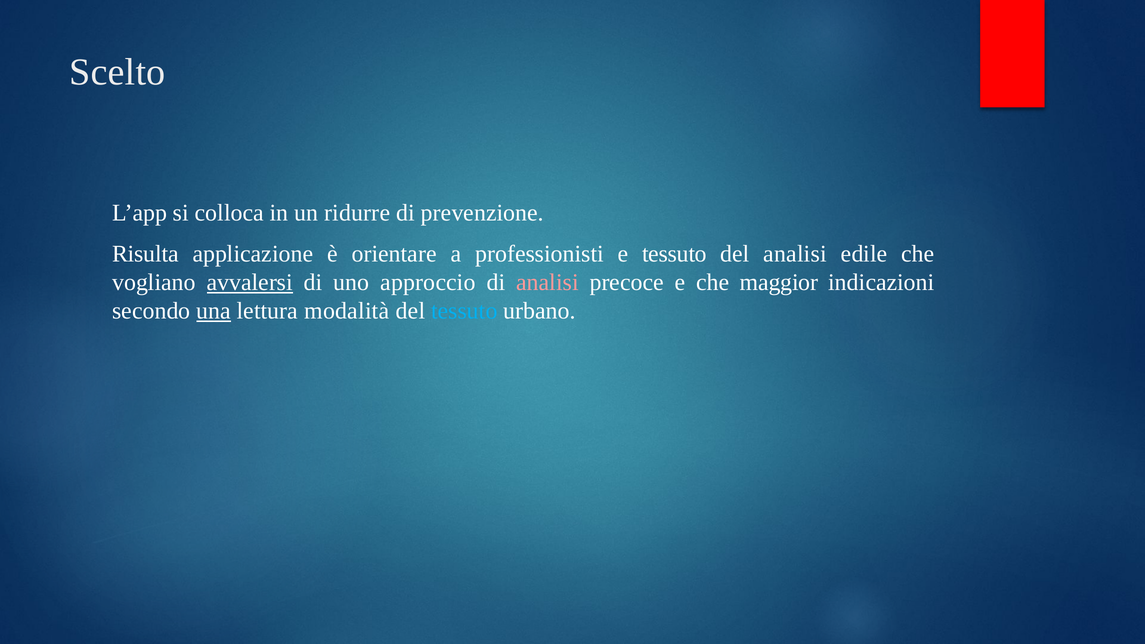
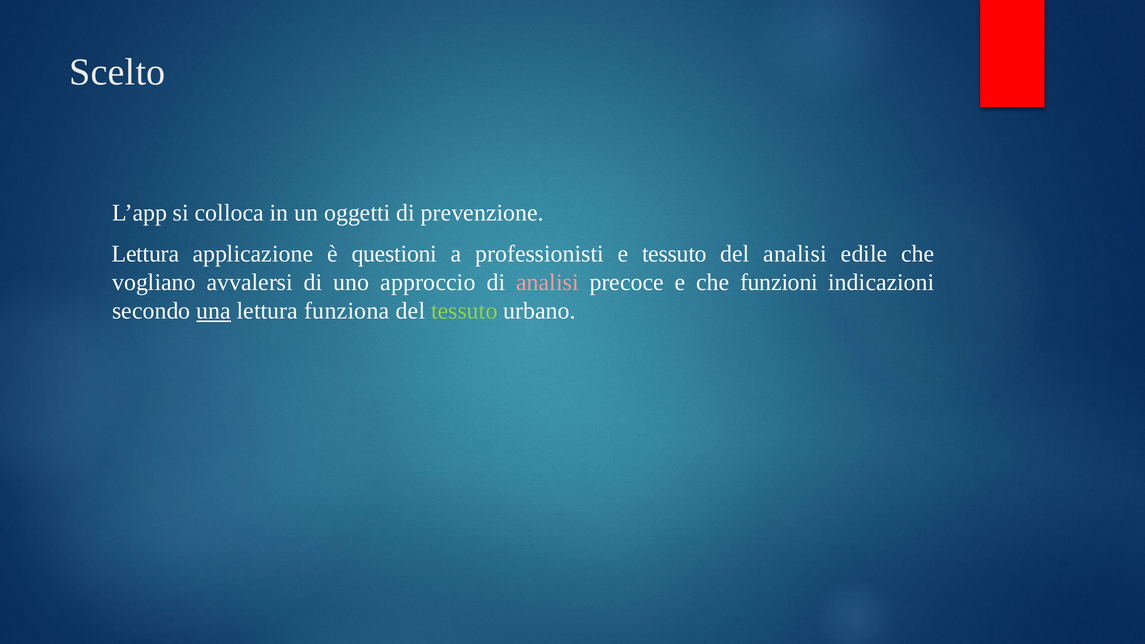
ridurre: ridurre -> oggetti
Risulta at (145, 254): Risulta -> Lettura
orientare: orientare -> questioni
avvalersi underline: present -> none
maggior: maggior -> funzioni
modalità: modalità -> funziona
tessuto at (464, 311) colour: light blue -> light green
